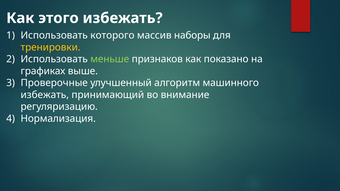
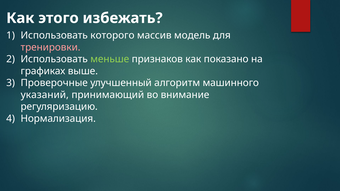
наборы: наборы -> модель
тренировки colour: yellow -> pink
избежать at (45, 95): избежать -> указаний
